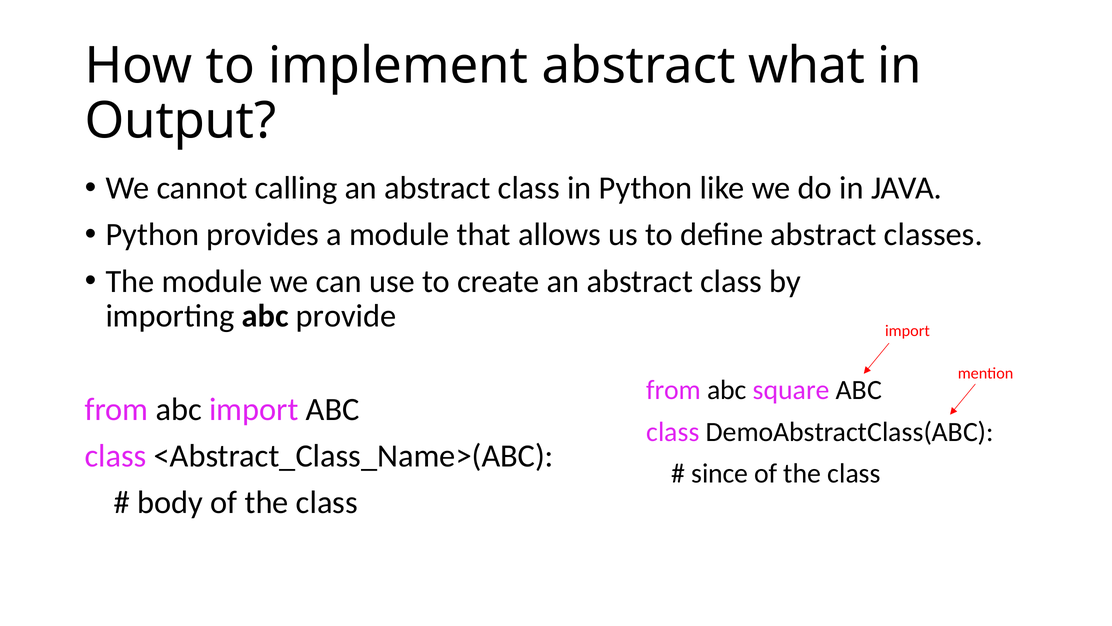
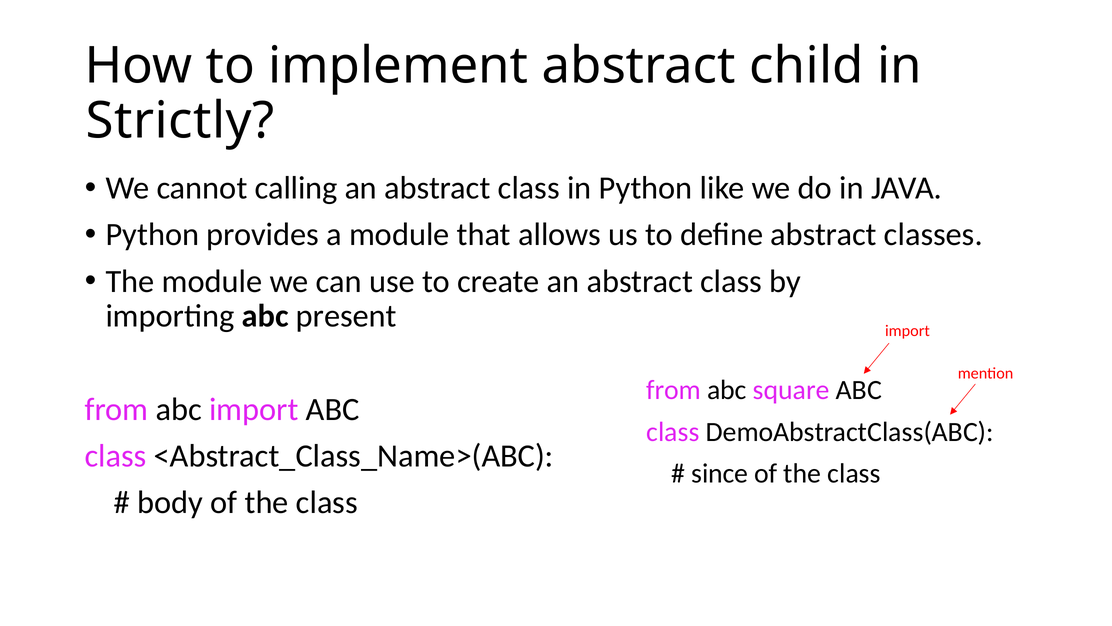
what: what -> child
Output: Output -> Strictly
provide: provide -> present
